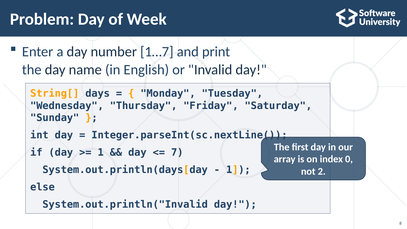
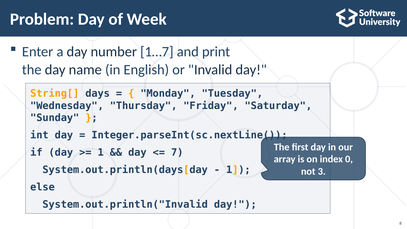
2: 2 -> 3
